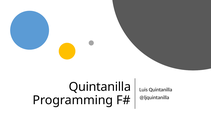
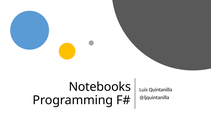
Quintanilla at (100, 87): Quintanilla -> Notebooks
